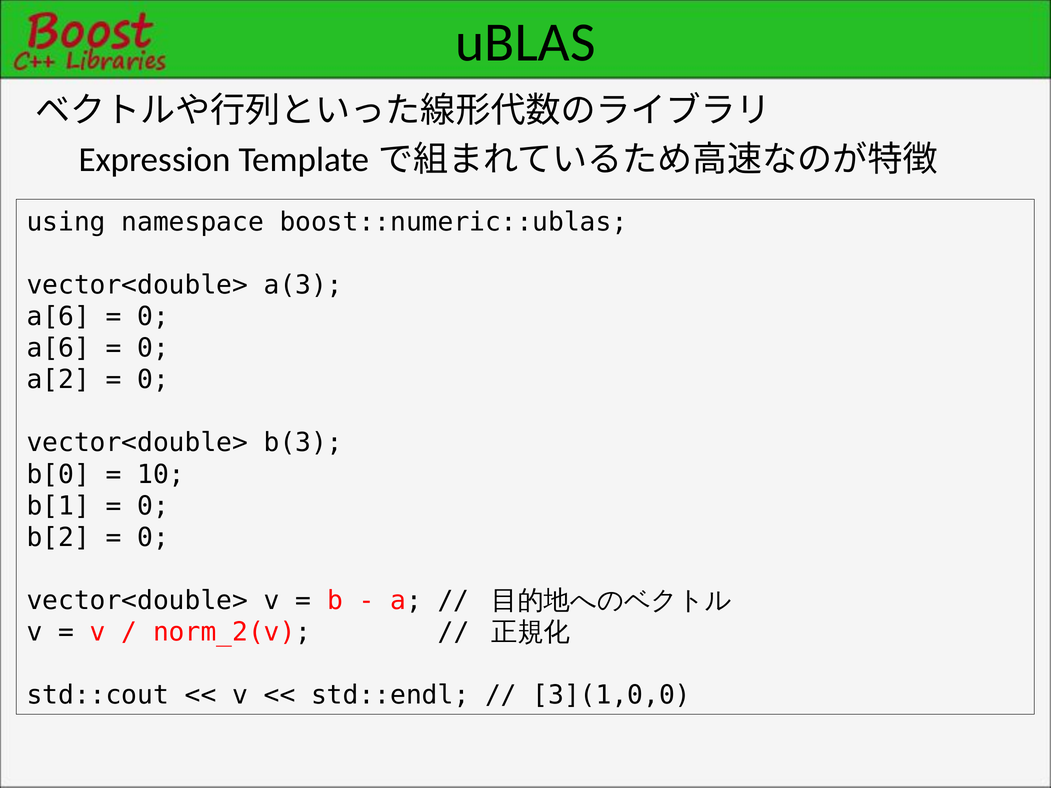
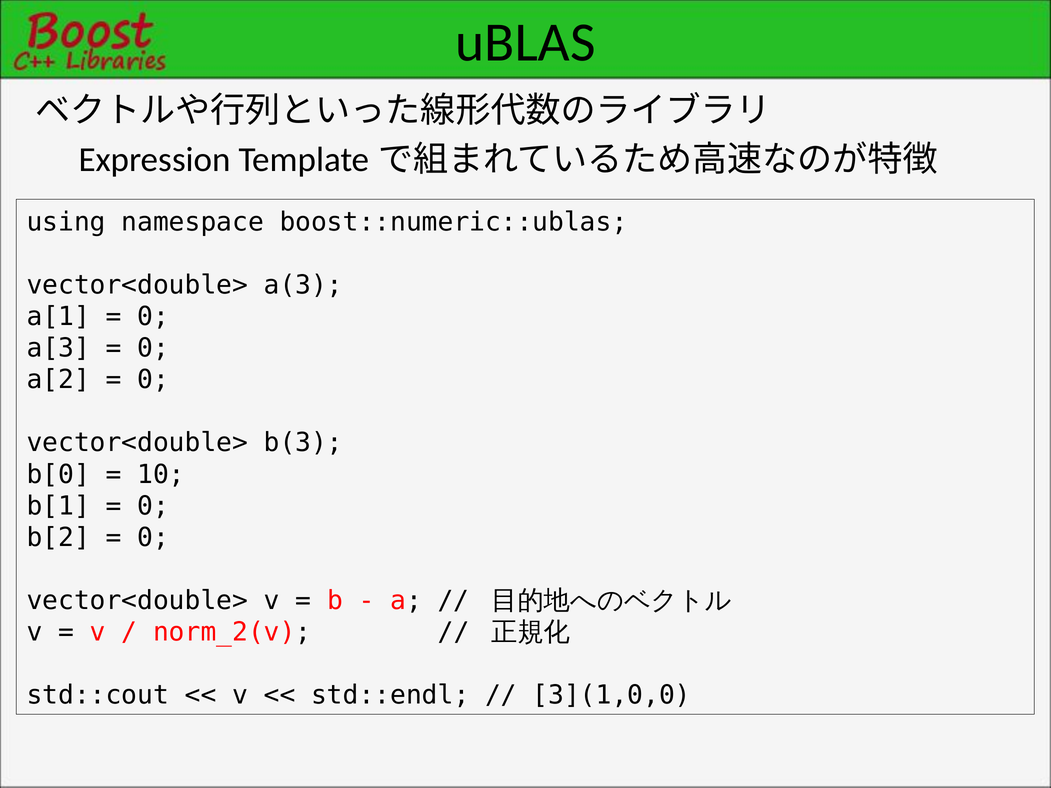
a[6 at (58, 317): a[6 -> a[1
a[6 at (58, 348): a[6 -> a[3
